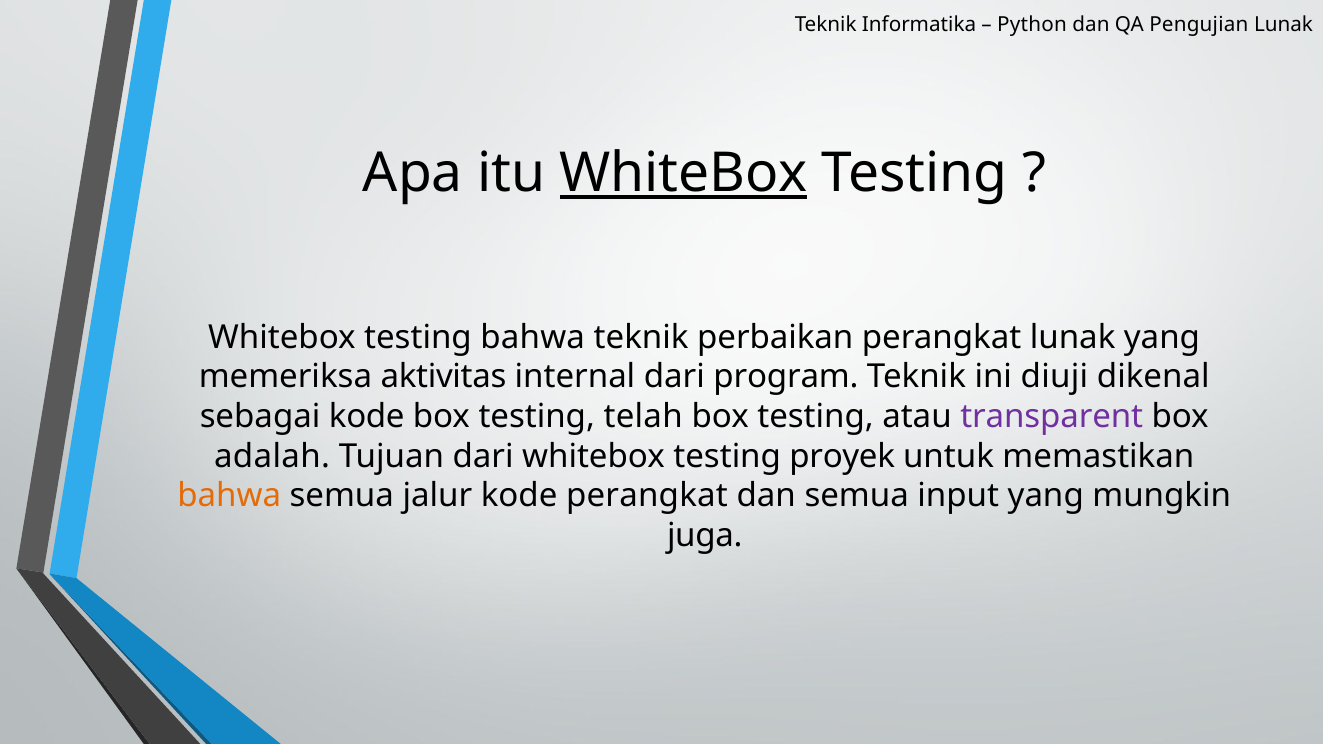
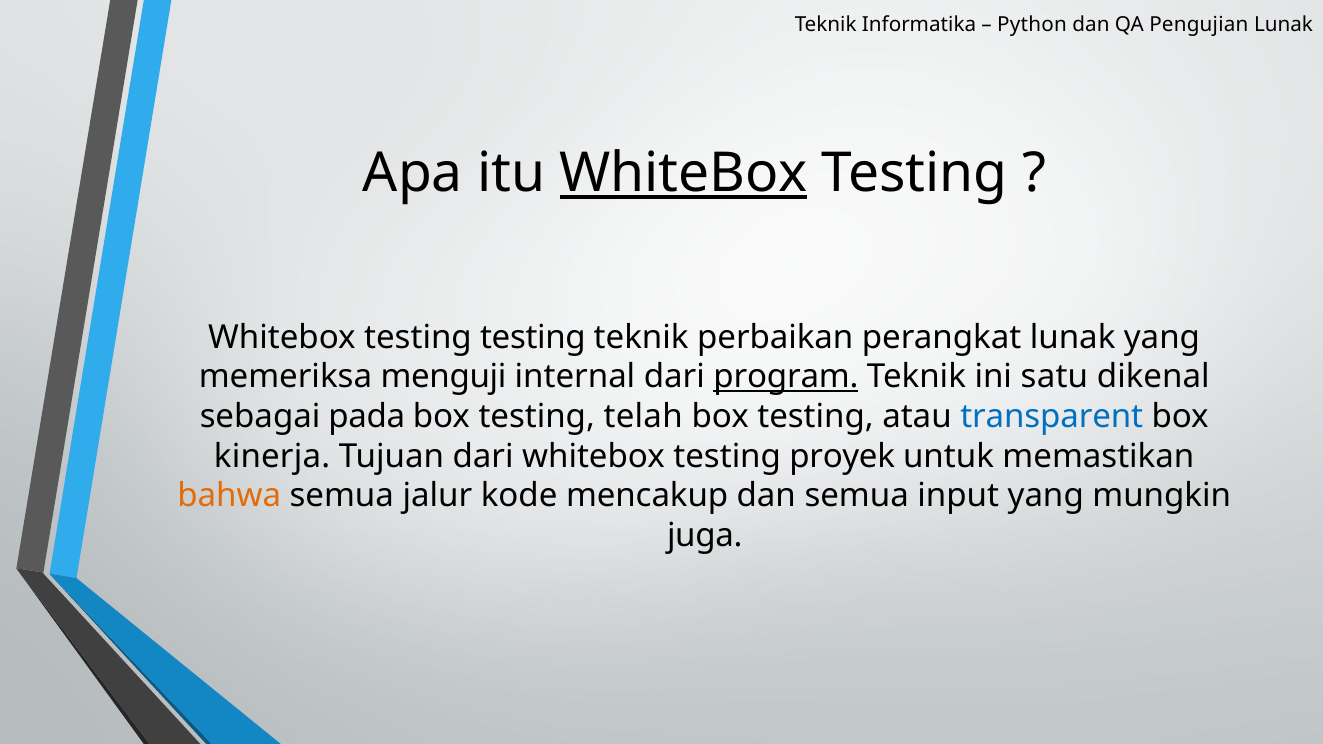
testing bahwa: bahwa -> testing
aktivitas: aktivitas -> menguji
program underline: none -> present
diuji: diuji -> satu
sebagai kode: kode -> pada
transparent colour: purple -> blue
adalah: adalah -> kinerja
kode perangkat: perangkat -> mencakup
